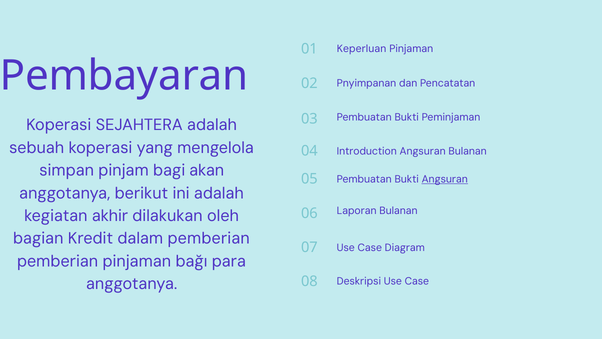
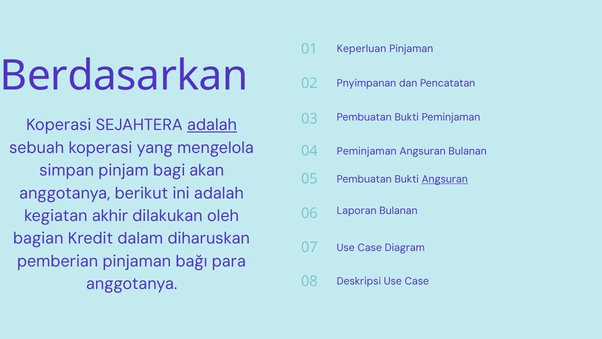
Pembayaran: Pembayaran -> Berdasarkan
adalah at (212, 125) underline: none -> present
Introduction at (367, 151): Introduction -> Peminjaman
dalam pemberian: pemberian -> diharuskan
